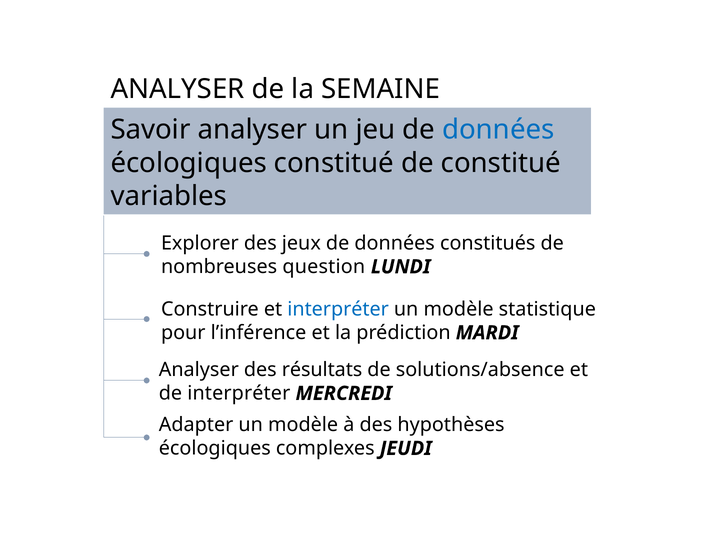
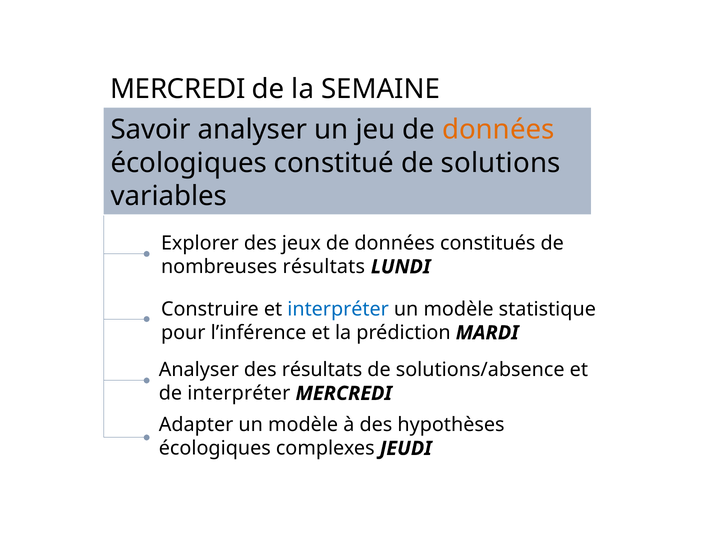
ANALYSER at (178, 89): ANALYSER -> MERCREDI
données at (498, 130) colour: blue -> orange
de constitué: constitué -> solutions
nombreuses question: question -> résultats
